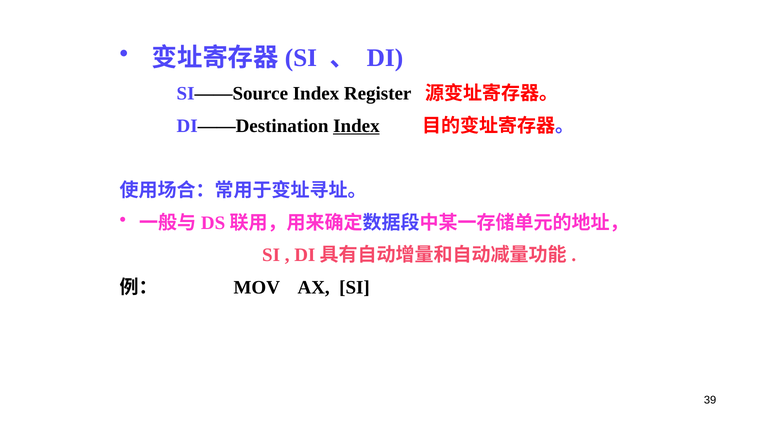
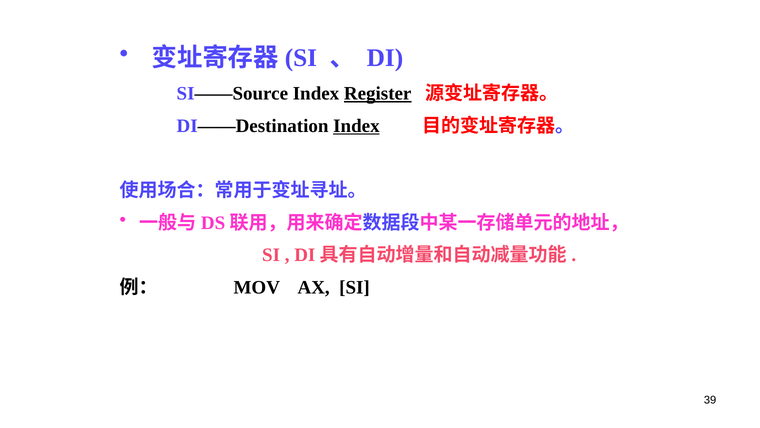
Register underline: none -> present
